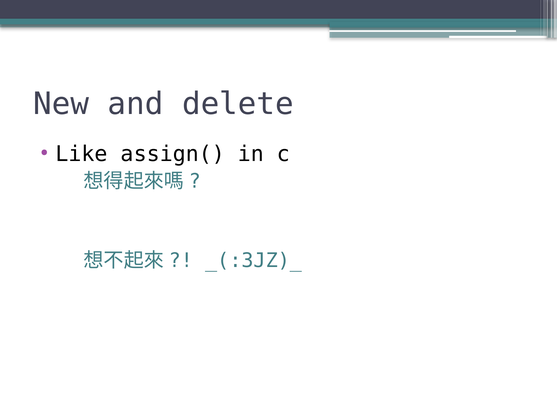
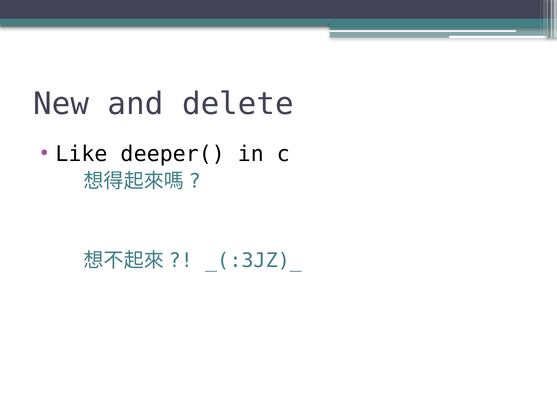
assign(: assign( -> deeper(
